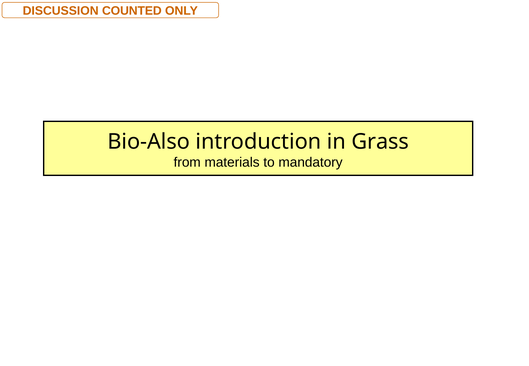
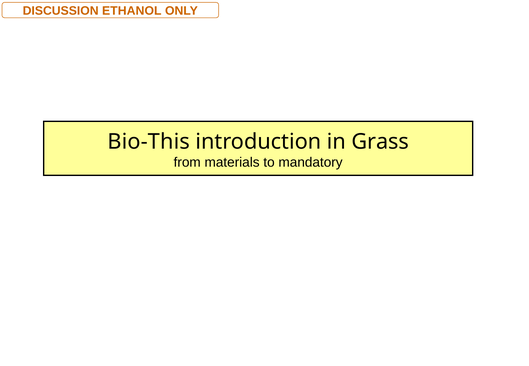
COUNTED: COUNTED -> ETHANOL
Bio-Also: Bio-Also -> Bio-This
